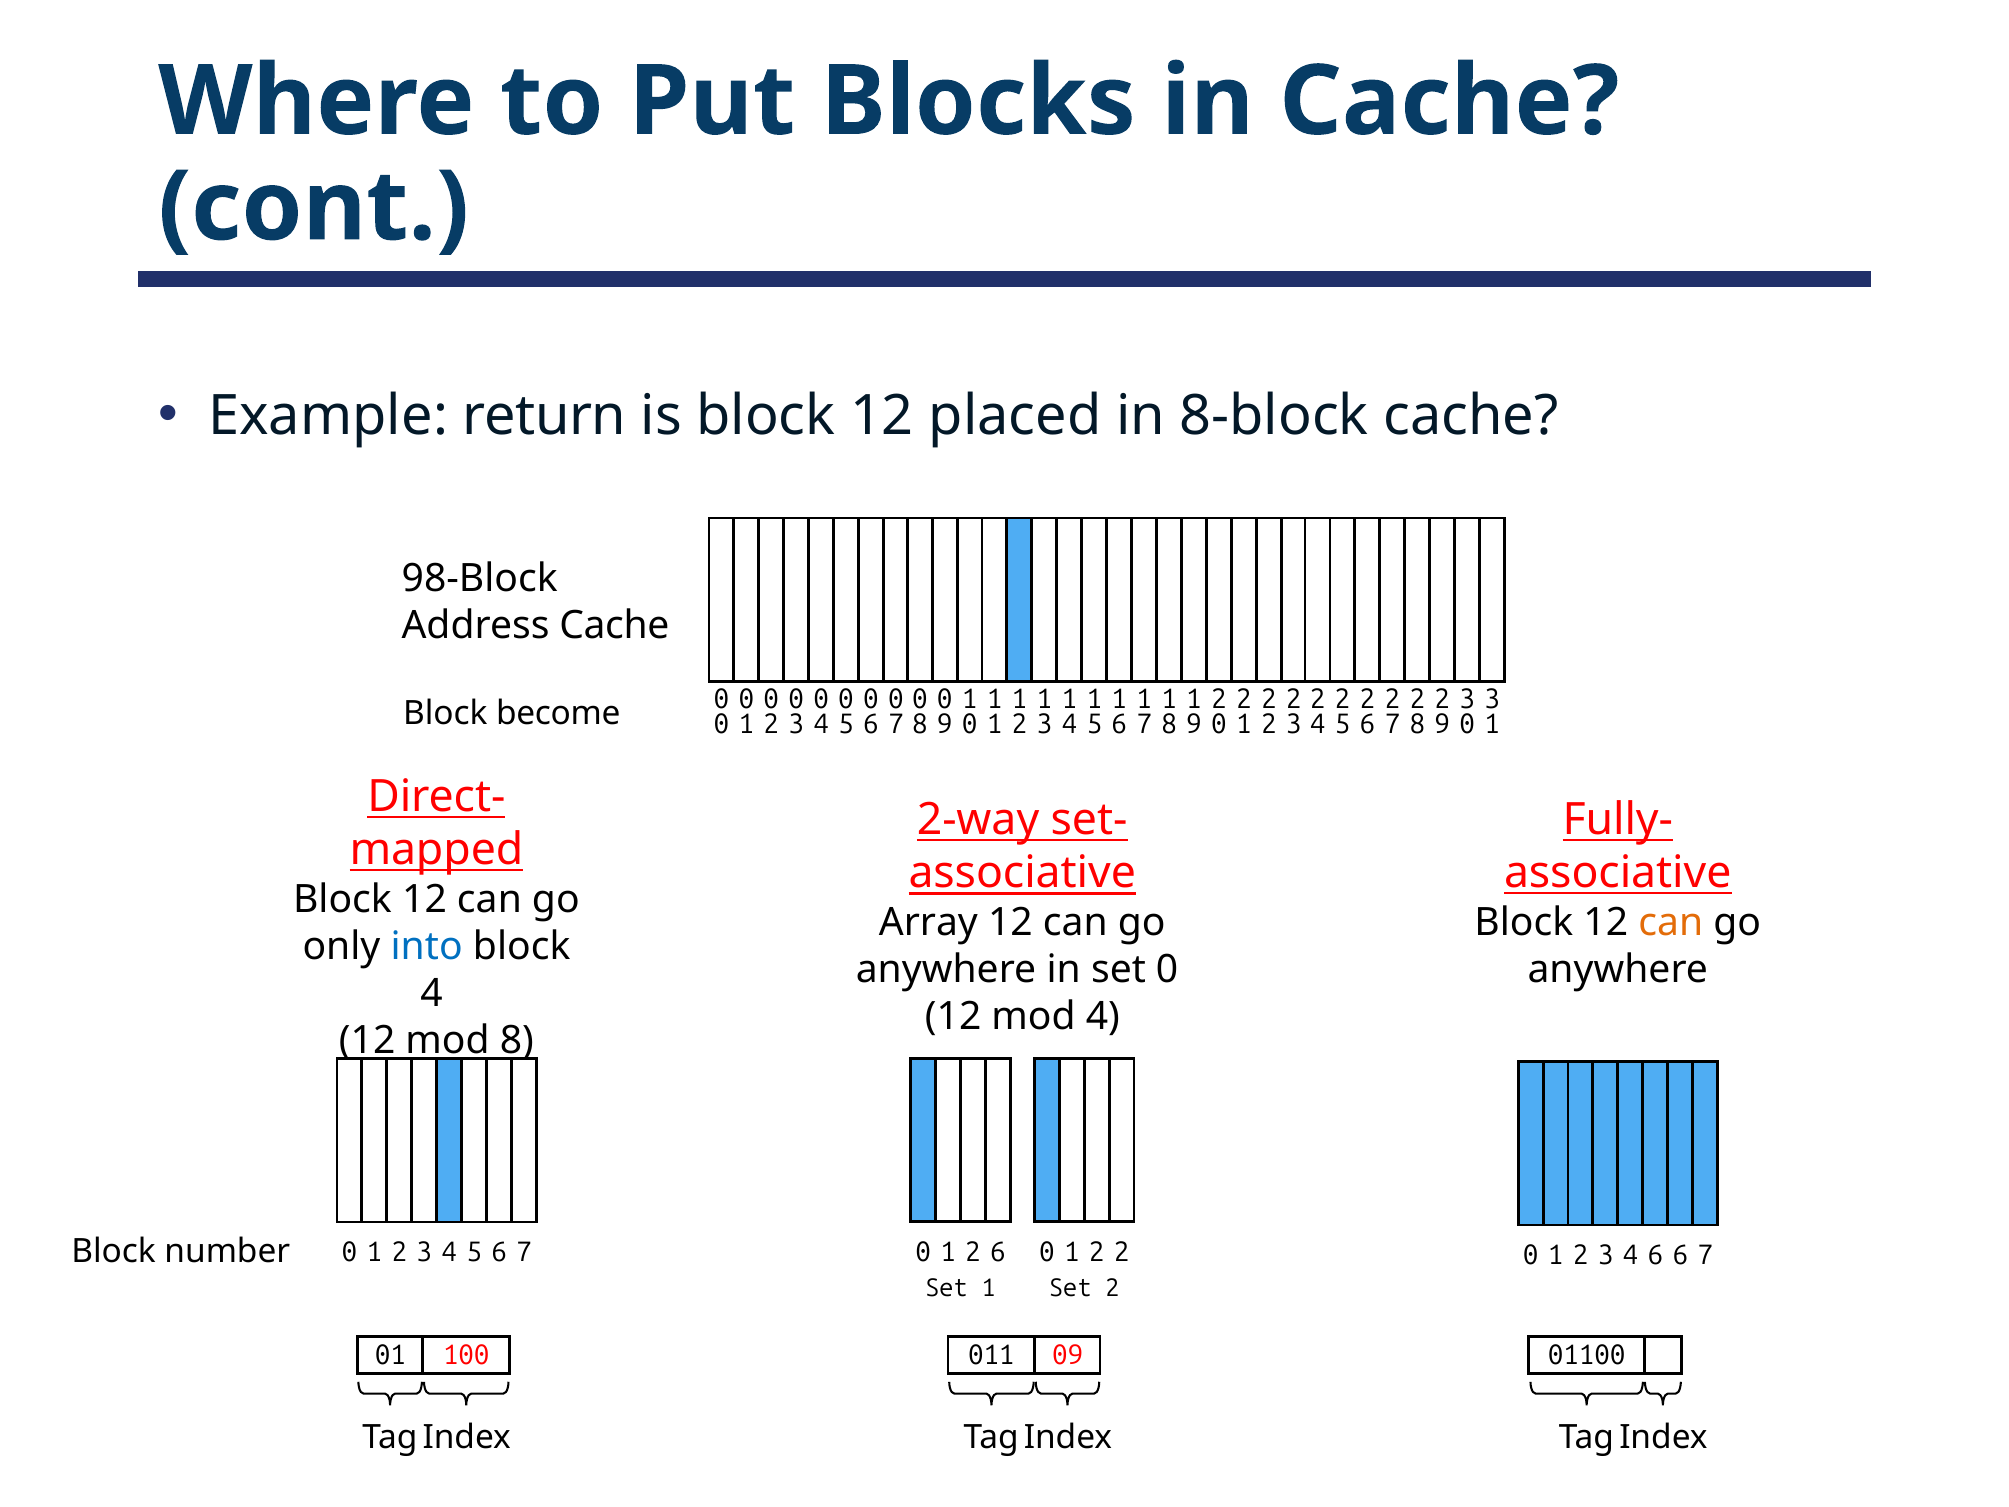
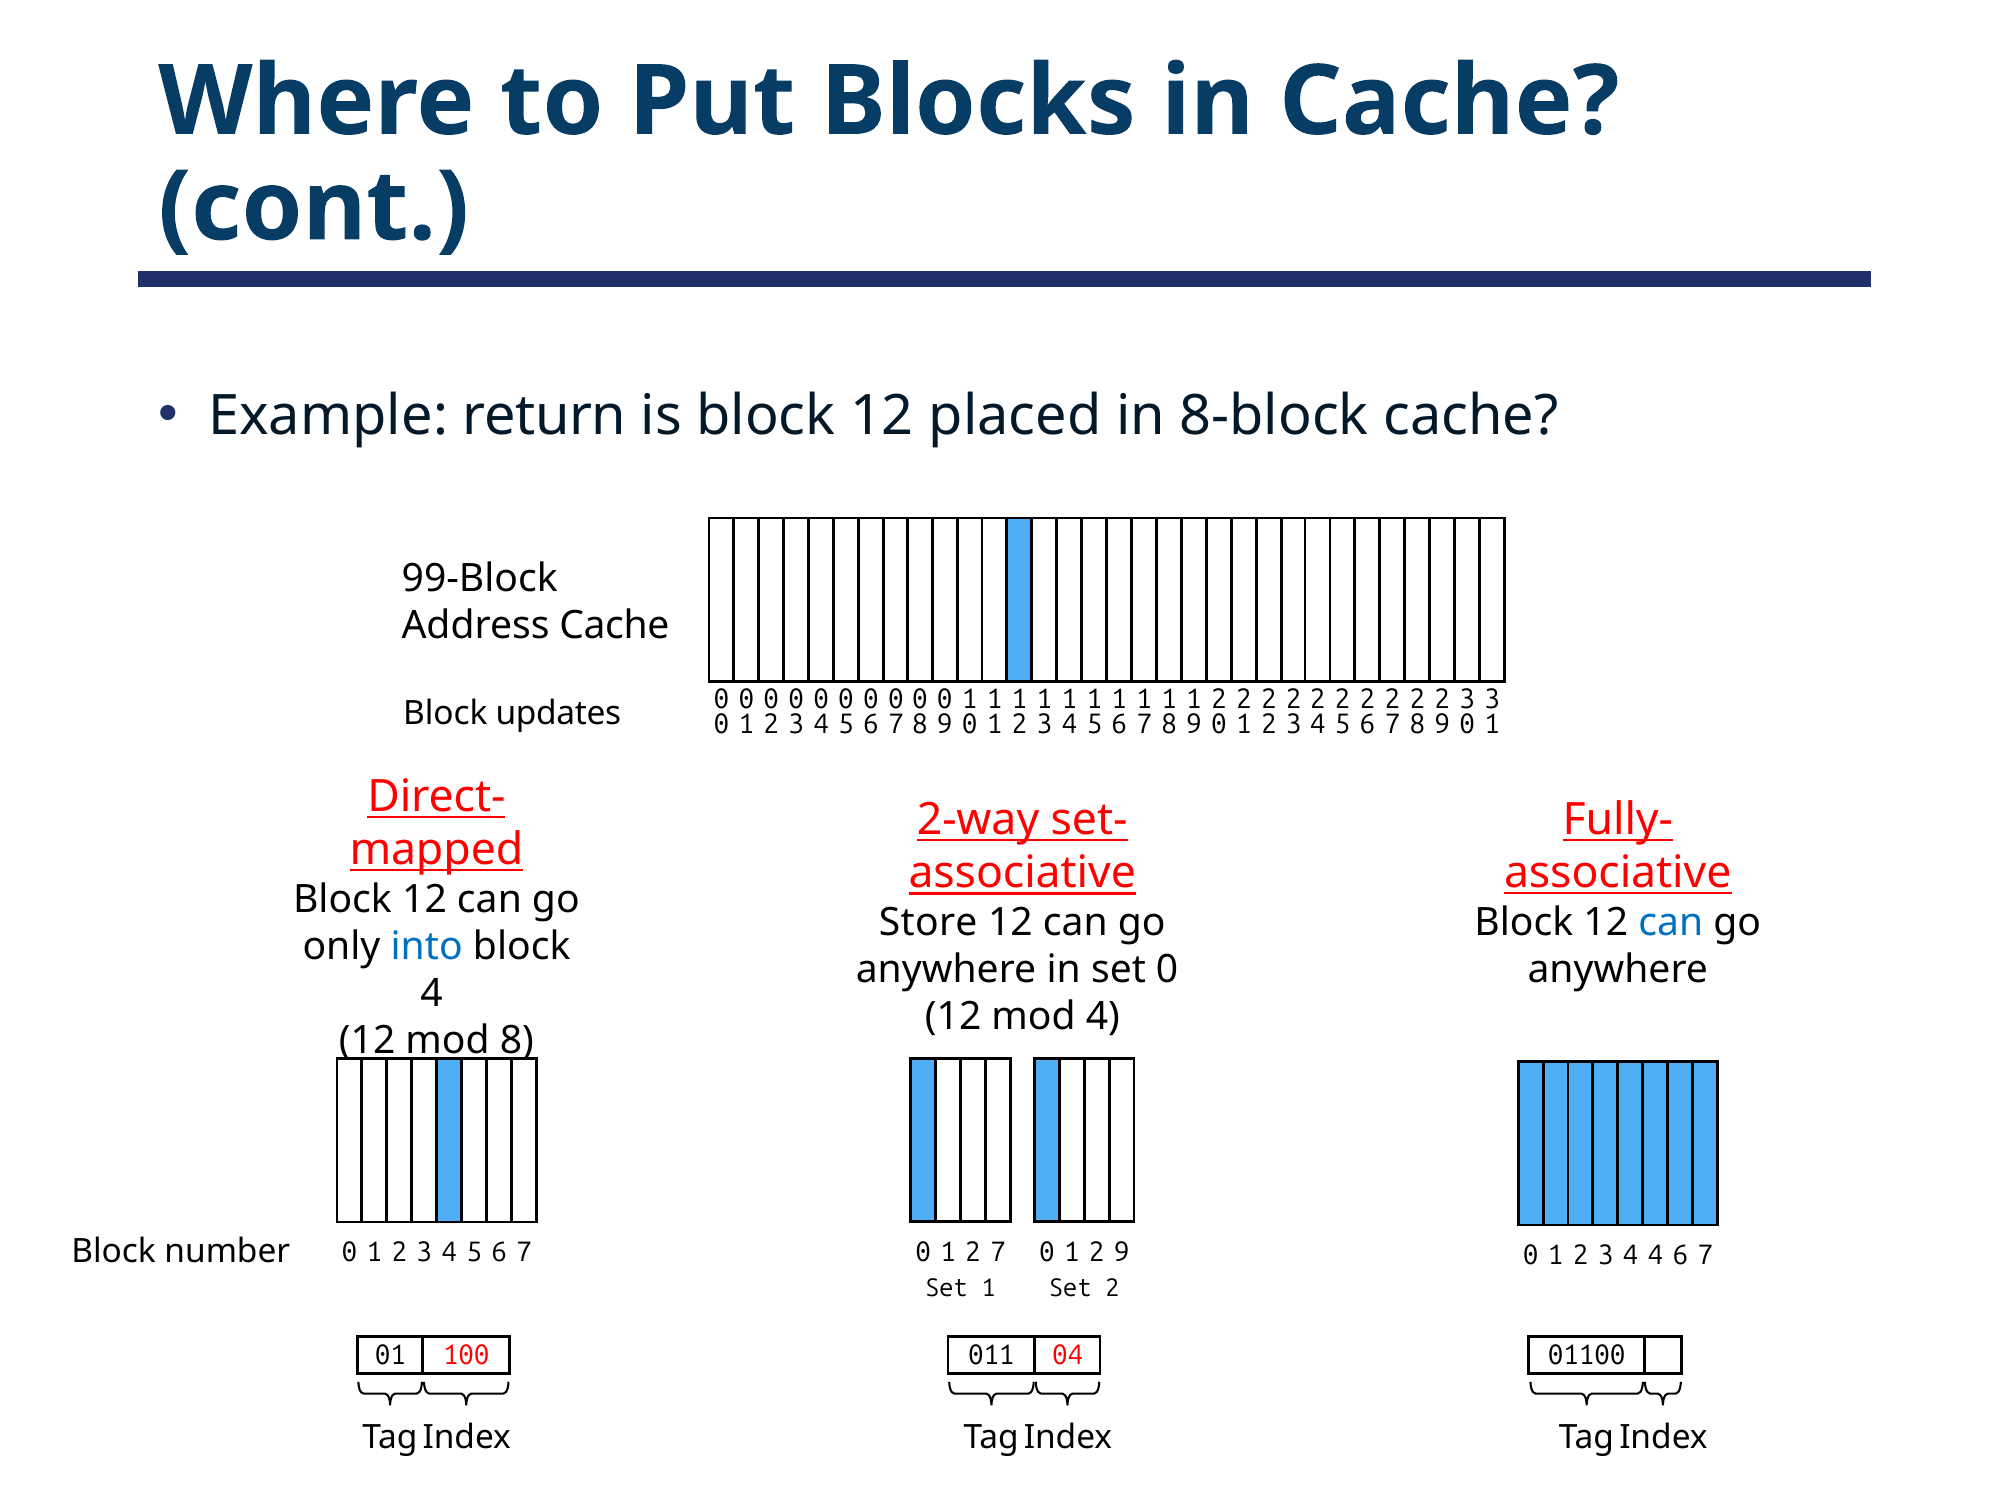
98-Block: 98-Block -> 99-Block
become: become -> updates
can at (1671, 923) colour: orange -> blue
Array: Array -> Store
1 2 6: 6 -> 7
0 1 2 2: 2 -> 9
4 6: 6 -> 4
09: 09 -> 04
